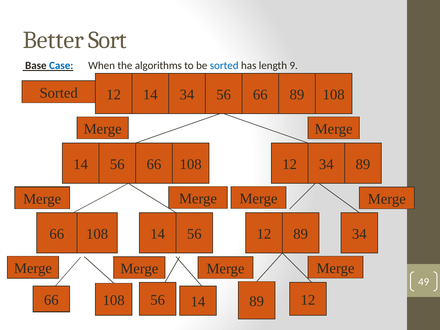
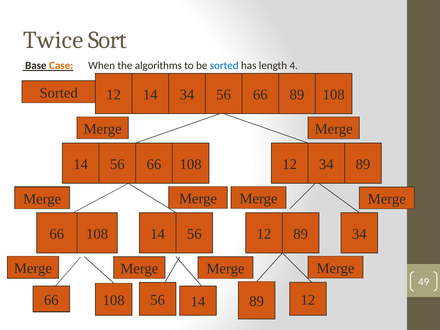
Better: Better -> Twice
Case colour: blue -> orange
9: 9 -> 4
